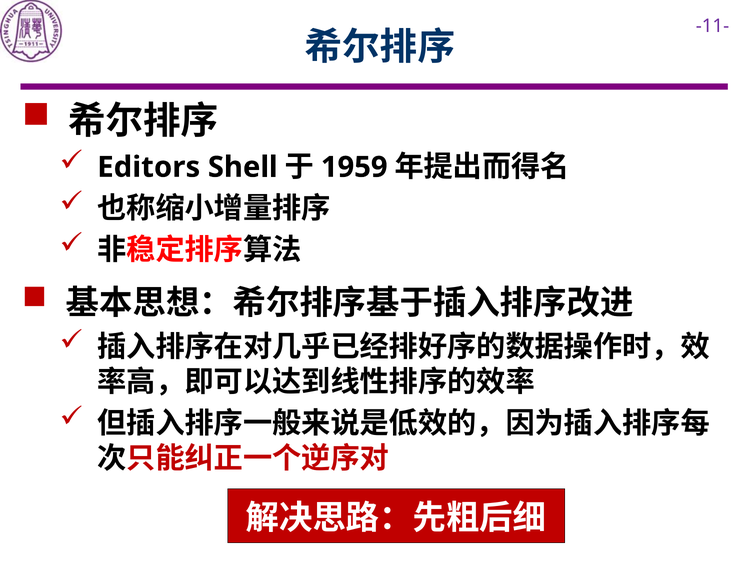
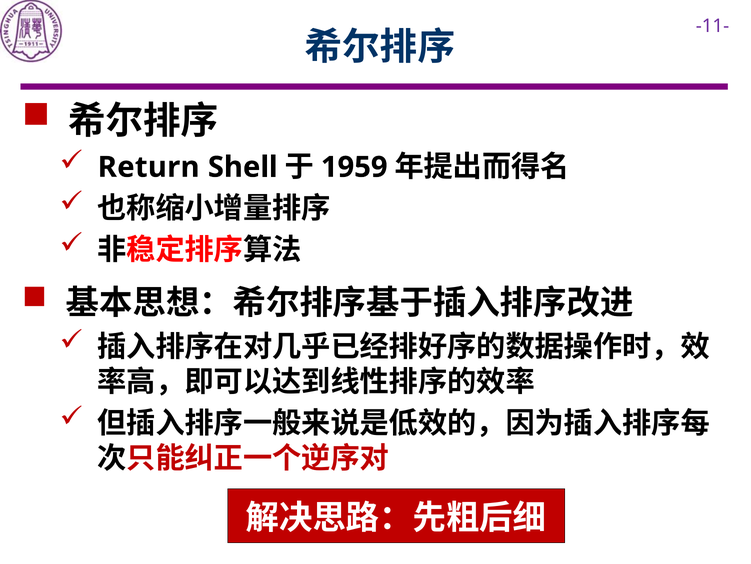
Editors: Editors -> Return
